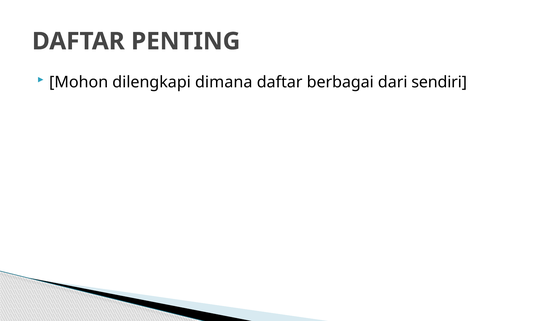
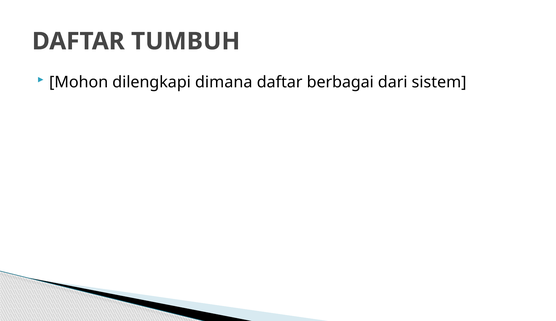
PENTING: PENTING -> TUMBUH
sendiri: sendiri -> sistem
